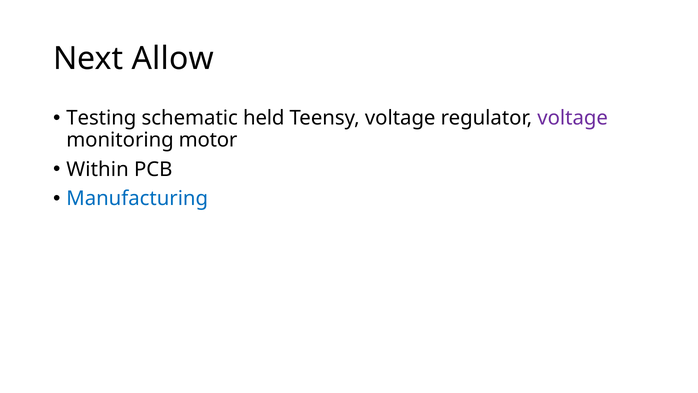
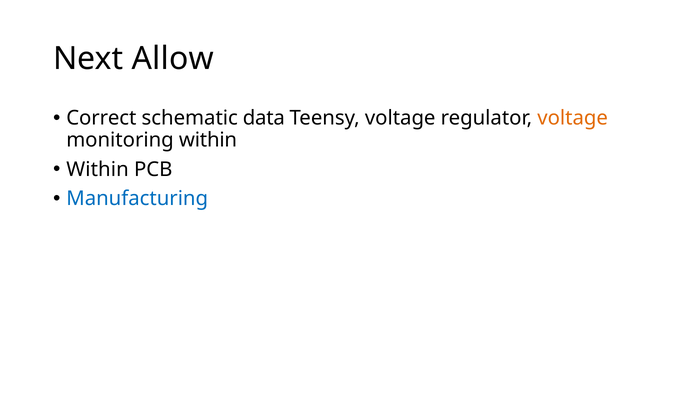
Testing: Testing -> Correct
held: held -> data
voltage at (573, 118) colour: purple -> orange
monitoring motor: motor -> within
